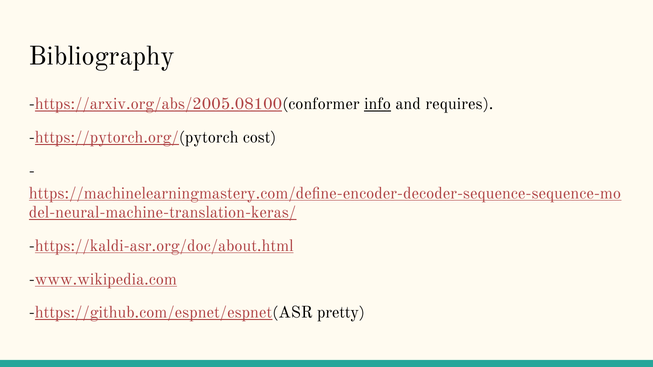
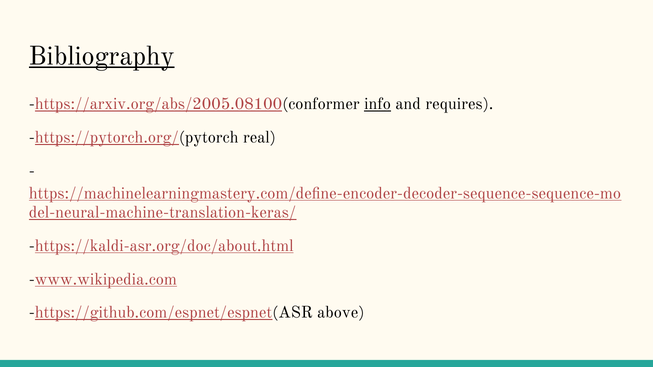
Bibliography underline: none -> present
cost: cost -> real
pretty: pretty -> above
